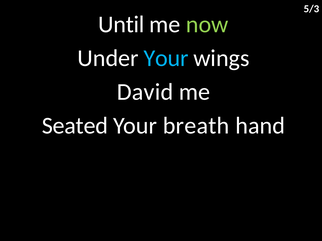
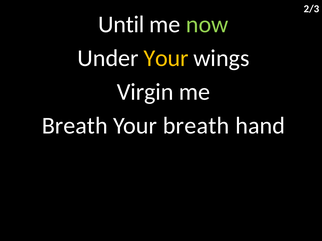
5/3: 5/3 -> 2/3
Your at (166, 58) colour: light blue -> yellow
David: David -> Virgin
Seated at (75, 126): Seated -> Breath
